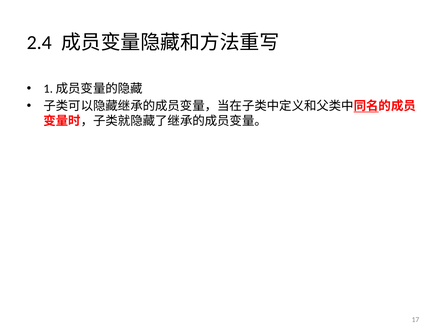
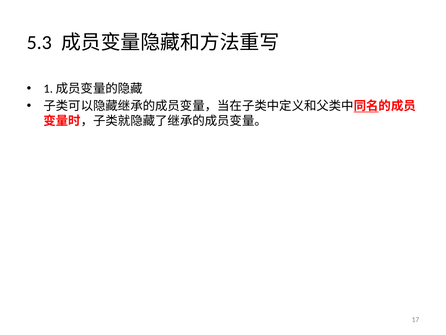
2.4: 2.4 -> 5.3
